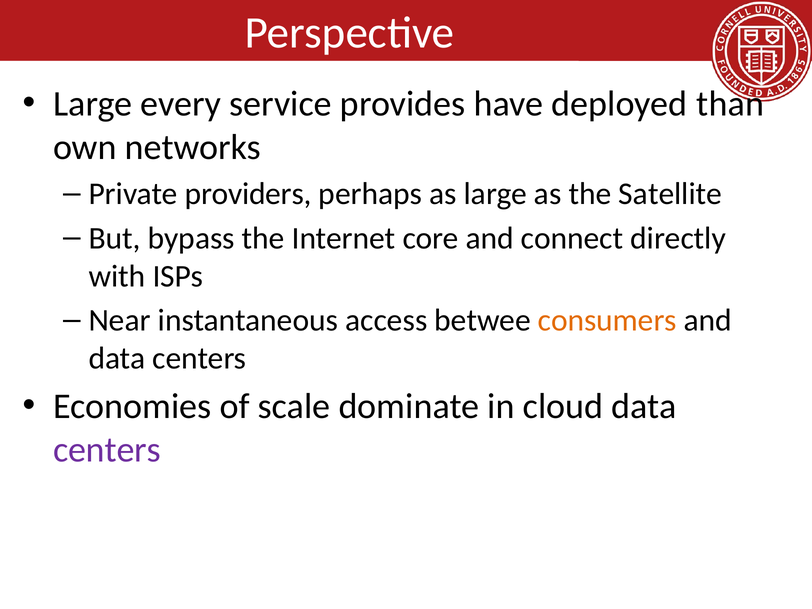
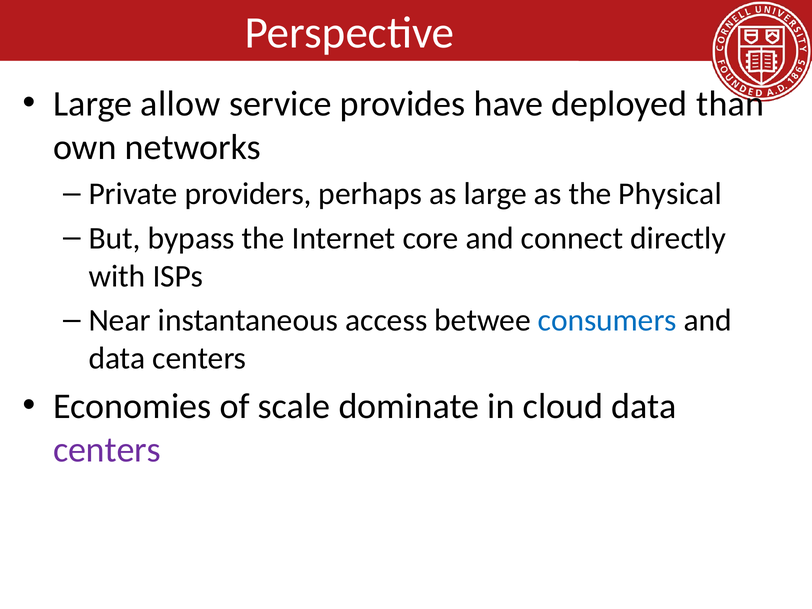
every: every -> allow
Satellite: Satellite -> Physical
consumers colour: orange -> blue
